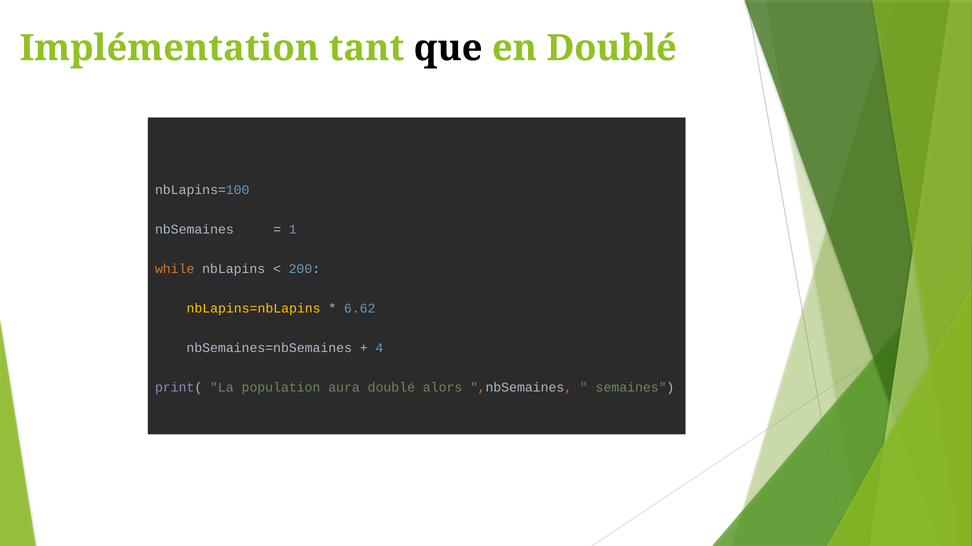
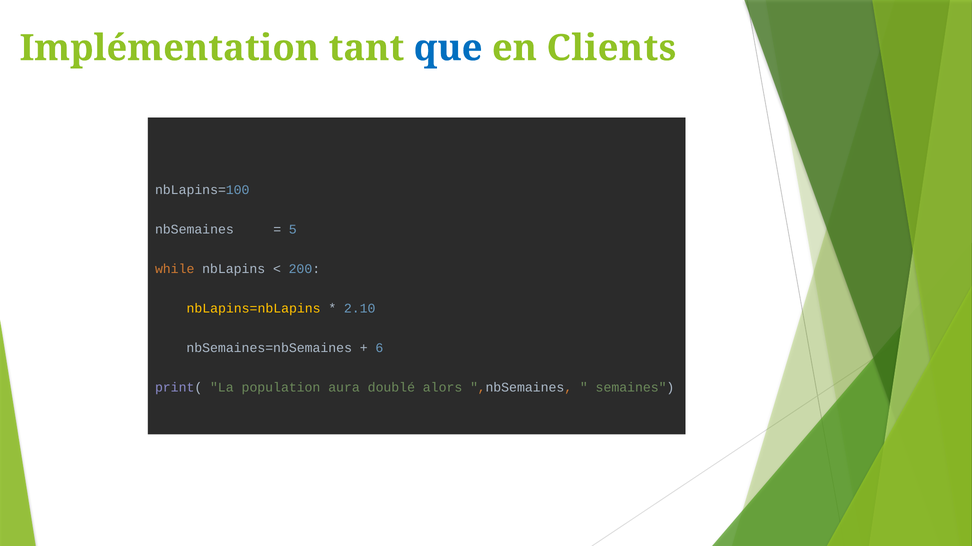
que colour: black -> blue
en Doublé: Doublé -> Clients
1: 1 -> 5
6.62: 6.62 -> 2.10
4: 4 -> 6
